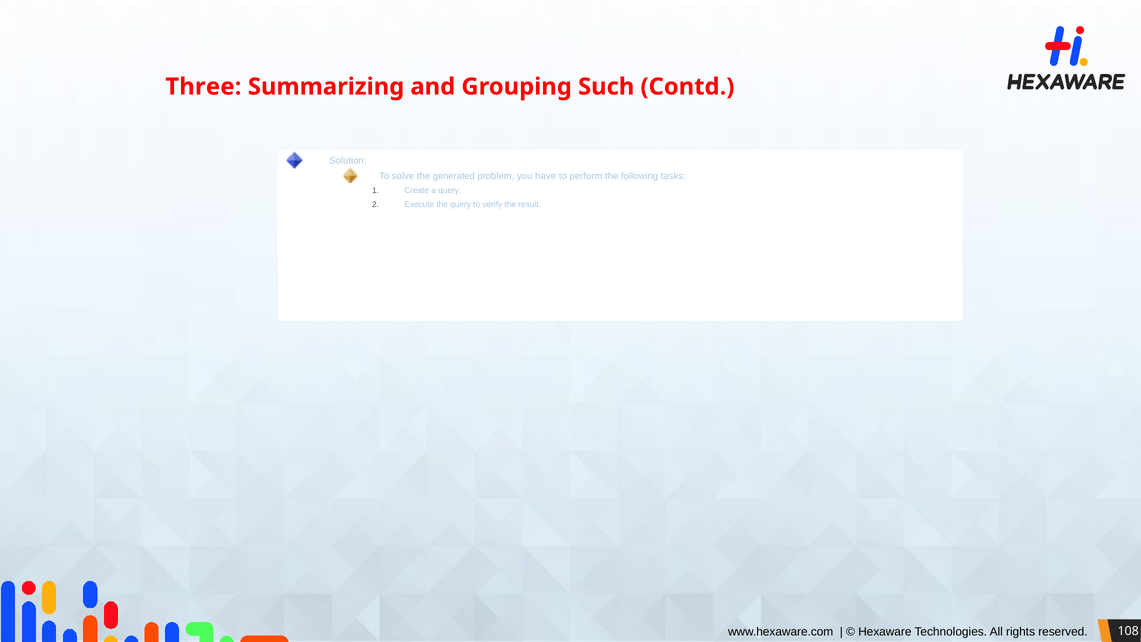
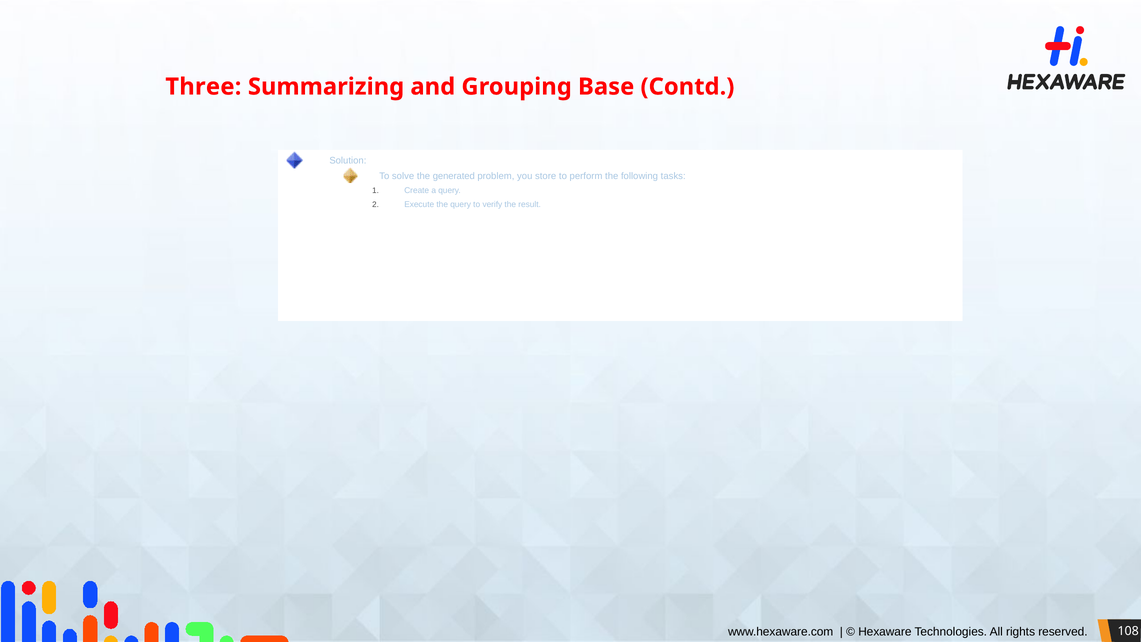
Such: Such -> Base
have: have -> store
